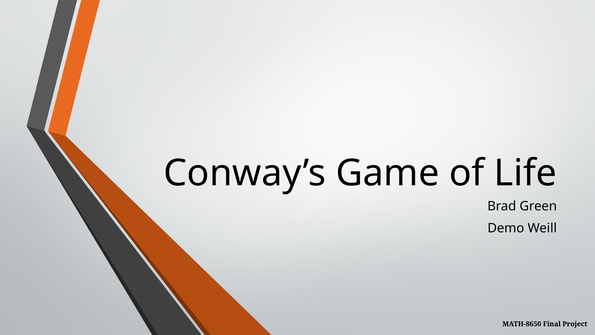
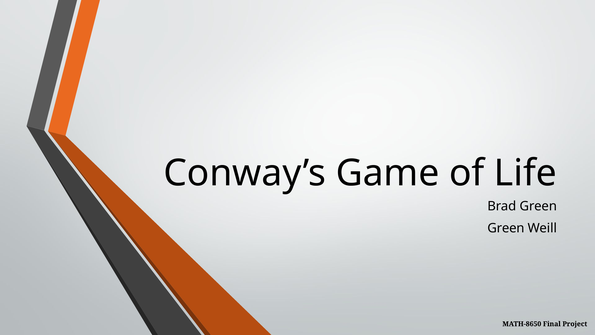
Demo at (506, 228): Demo -> Green
